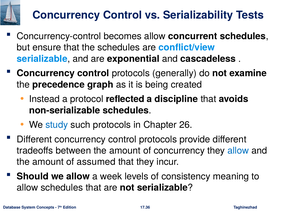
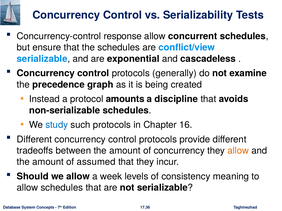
becomes: becomes -> response
reflected: reflected -> amounts
26: 26 -> 16
allow at (238, 151) colour: blue -> orange
